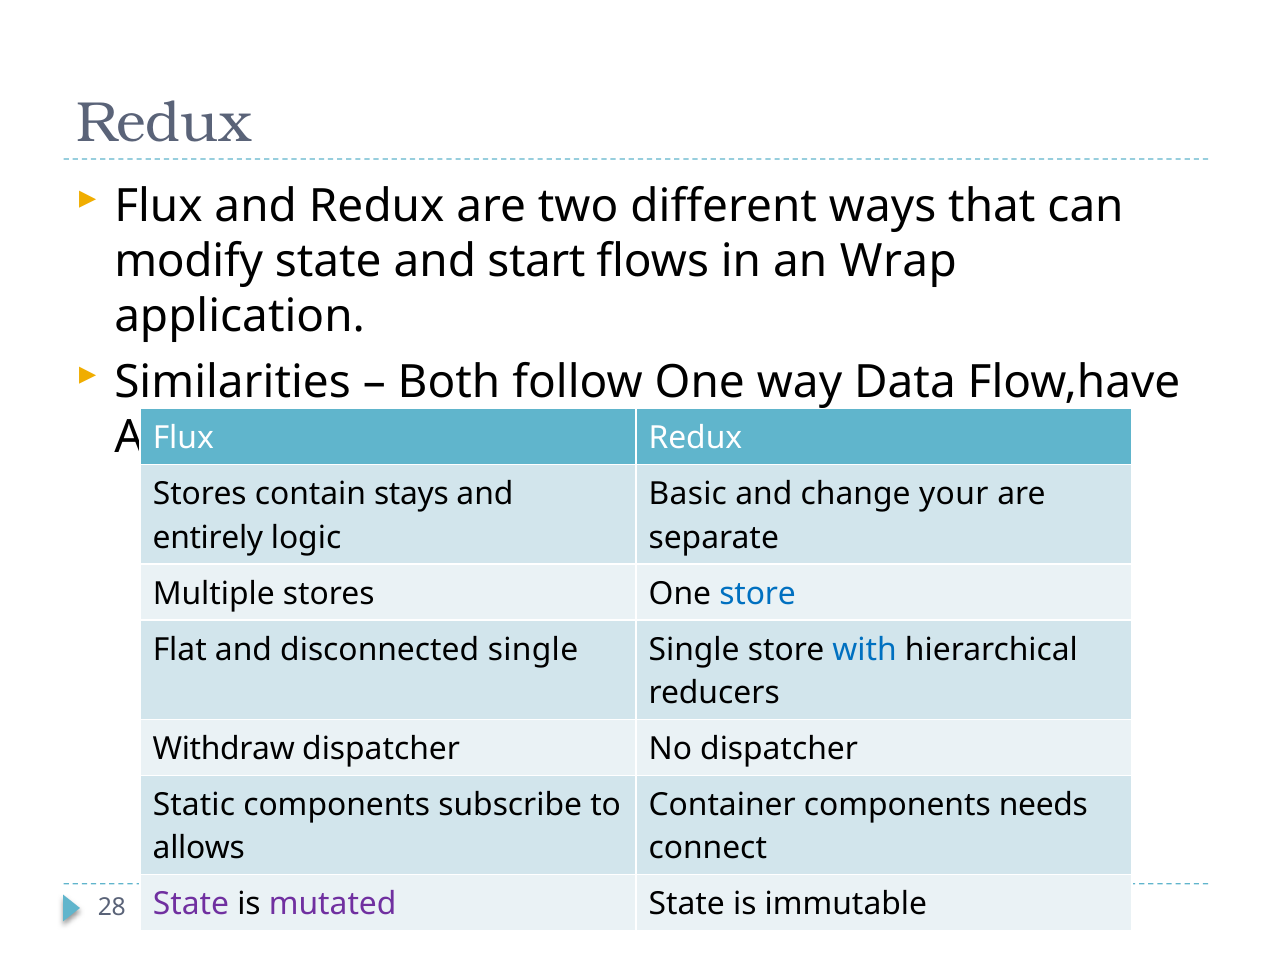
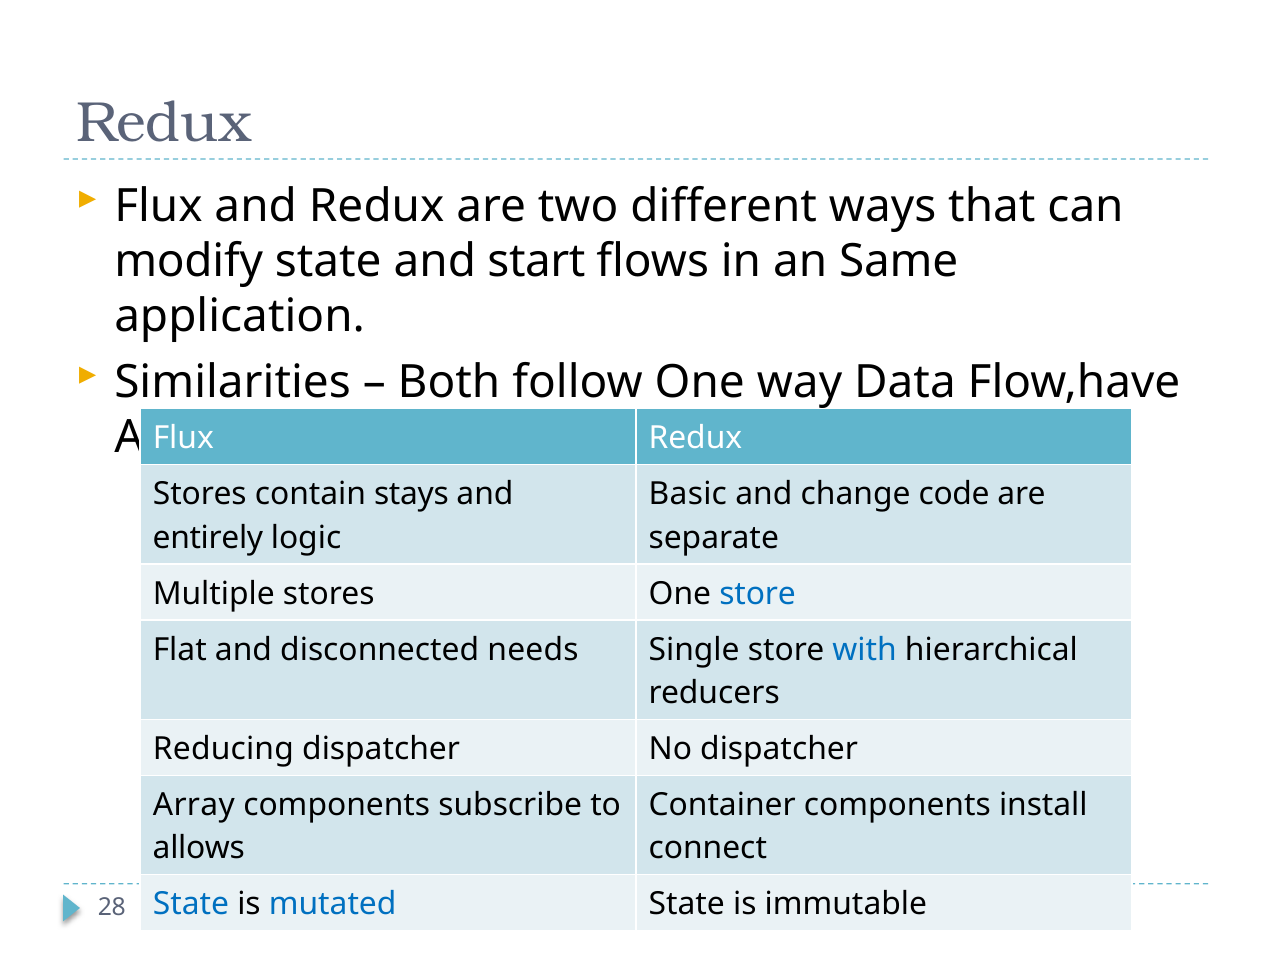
Wrap: Wrap -> Same
your: your -> code
disconnected single: single -> needs
Withdraw: Withdraw -> Reducing
Static: Static -> Array
needs: needs -> install
State at (191, 904) colour: purple -> blue
mutated colour: purple -> blue
